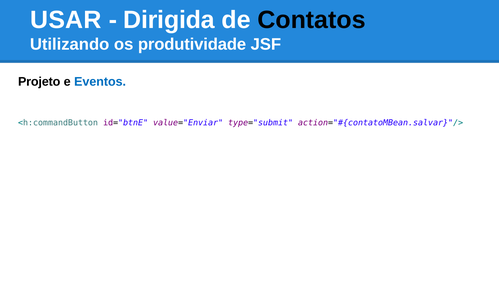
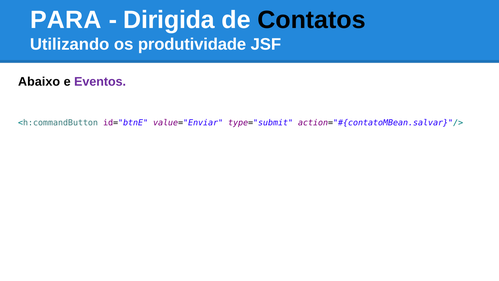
USAR: USAR -> PARA
Projeto: Projeto -> Abaixo
Eventos colour: blue -> purple
